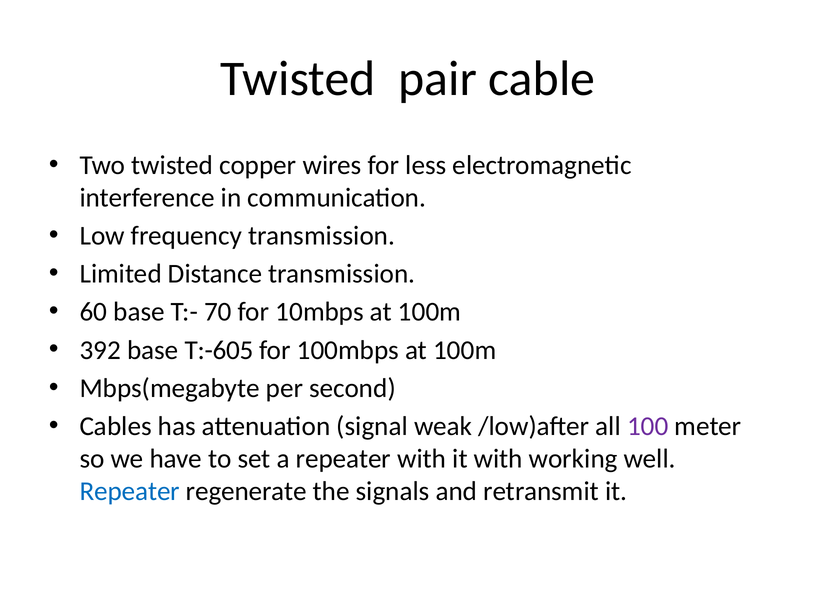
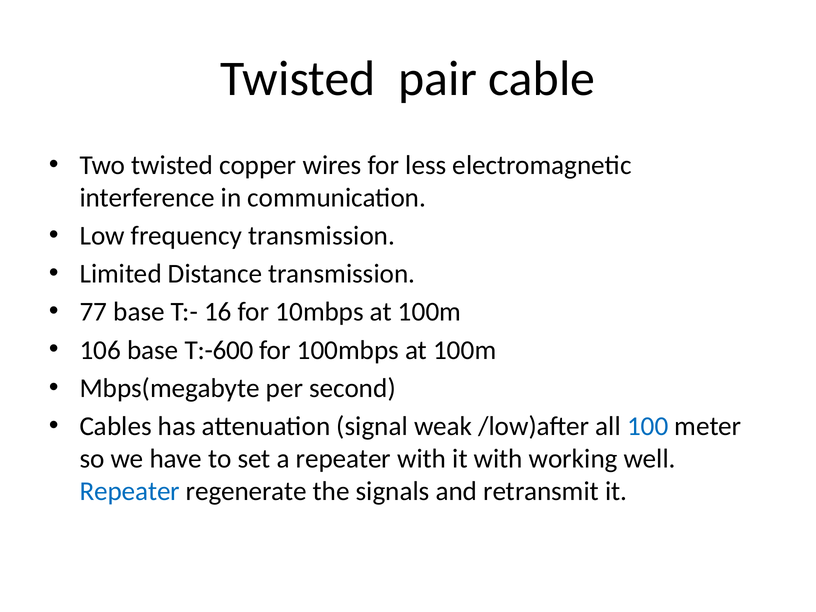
60: 60 -> 77
70: 70 -> 16
392: 392 -> 106
T:-605: T:-605 -> T:-600
100 colour: purple -> blue
